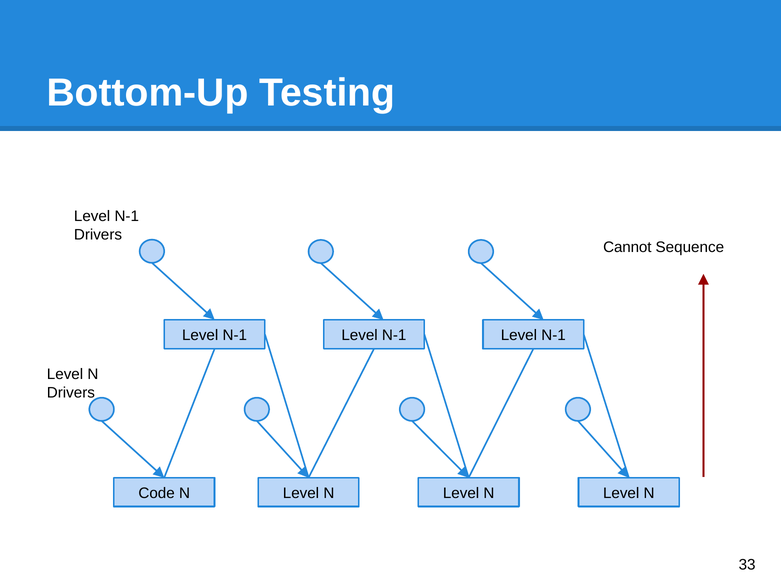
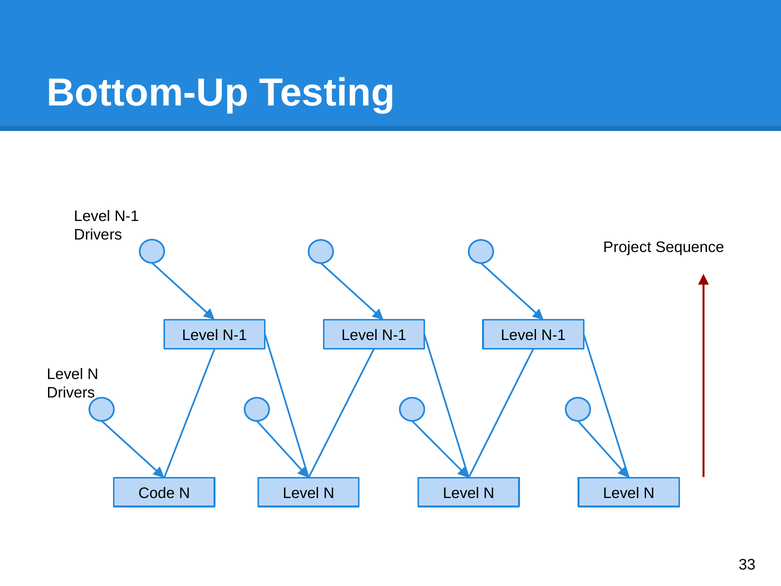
Cannot: Cannot -> Project
